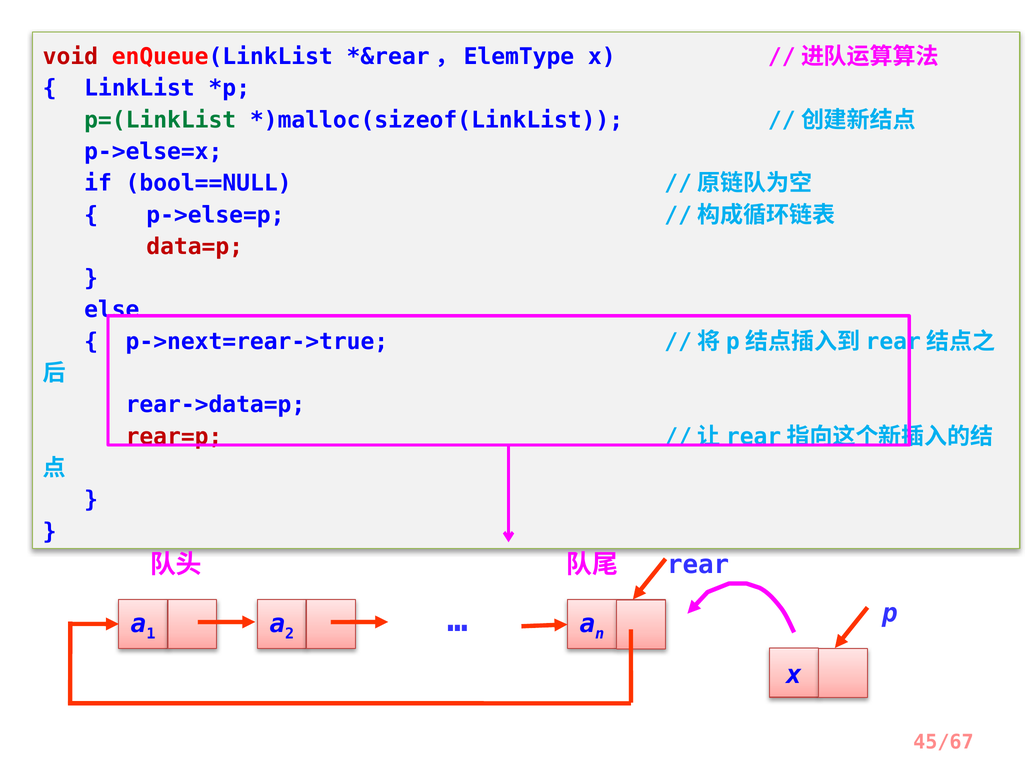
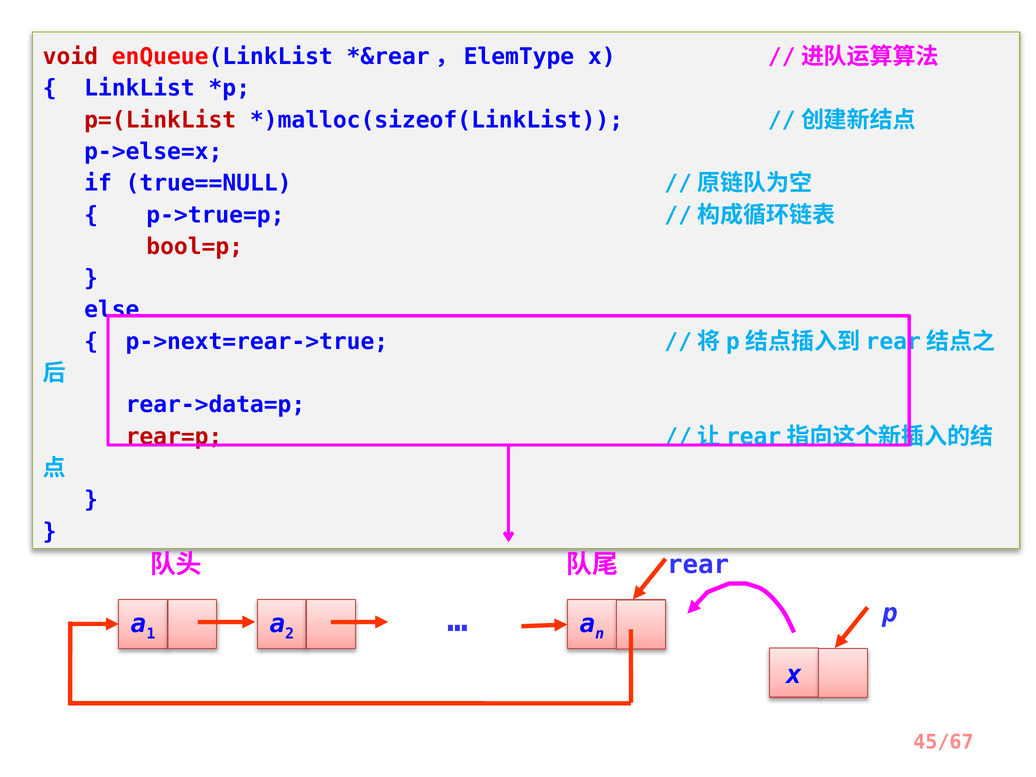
p=(LinkList colour: green -> red
bool==NULL: bool==NULL -> true==NULL
p->else=p: p->else=p -> p->true=p
data=p: data=p -> bool=p
